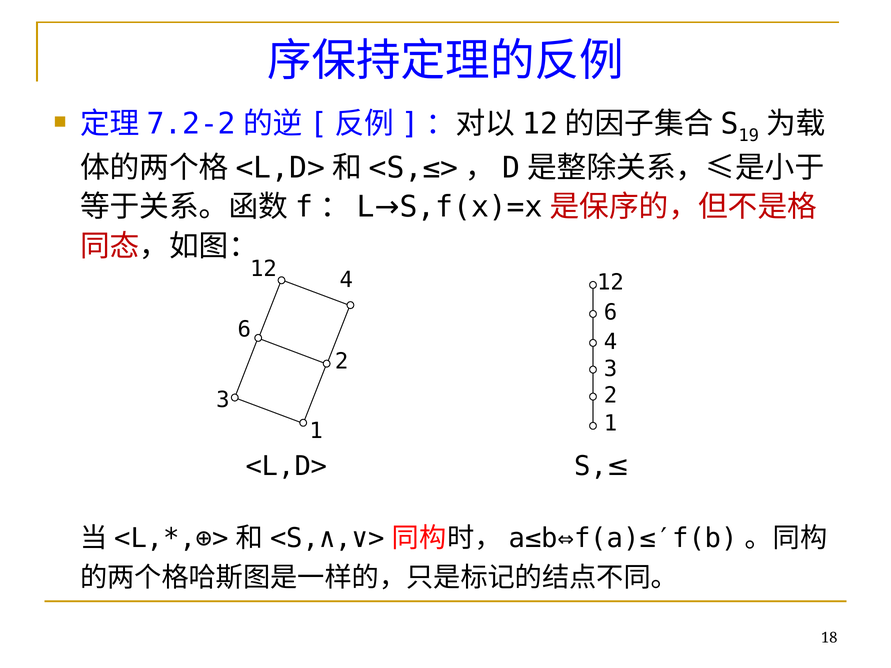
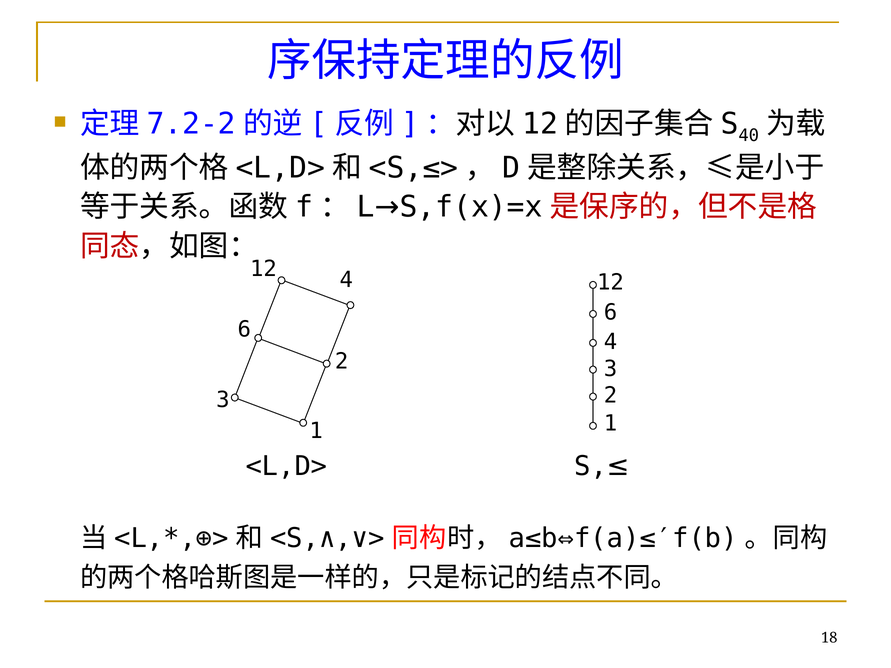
19: 19 -> 40
